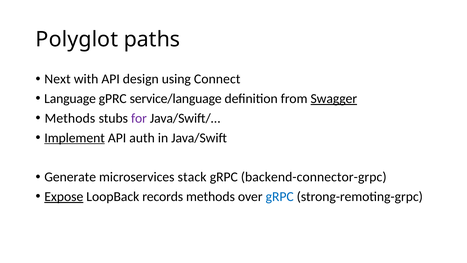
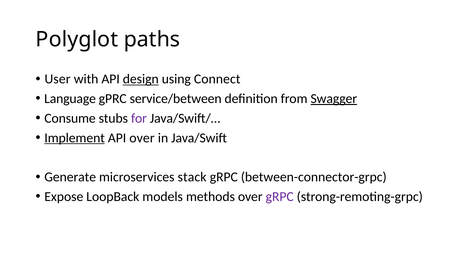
Next: Next -> User
design underline: none -> present
service/language: service/language -> service/between
Methods at (70, 118): Methods -> Consume
API auth: auth -> over
backend-connector-grpc: backend-connector-grpc -> between-connector-grpc
Expose underline: present -> none
records: records -> models
gRPC at (280, 196) colour: blue -> purple
